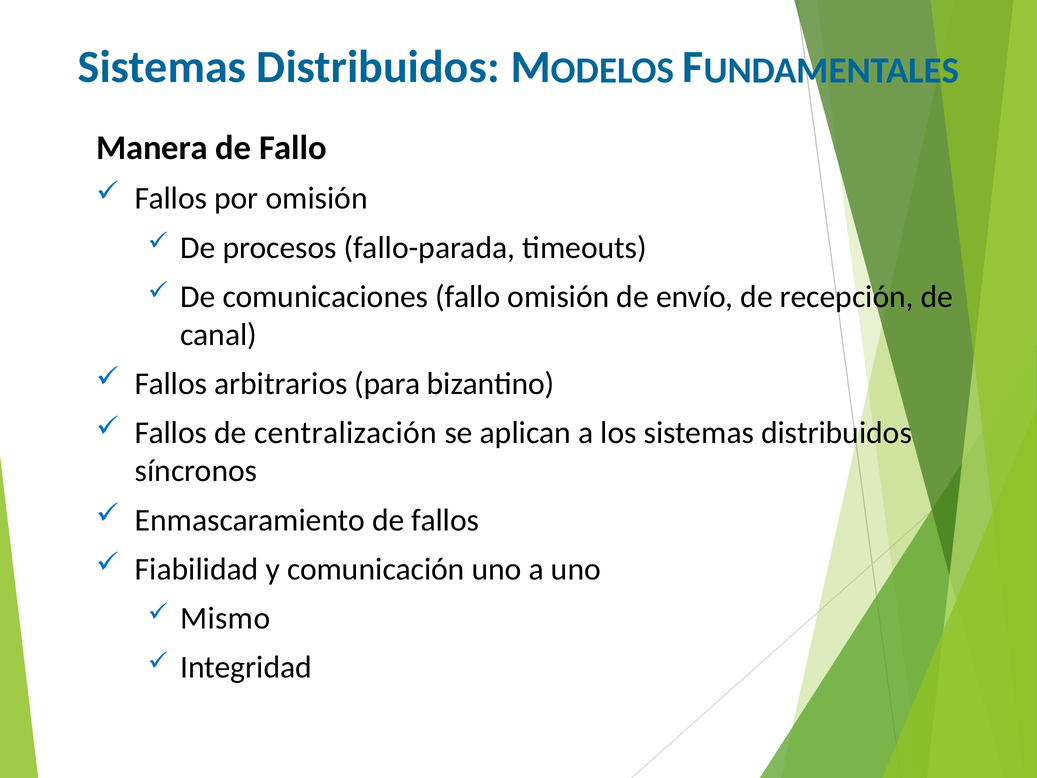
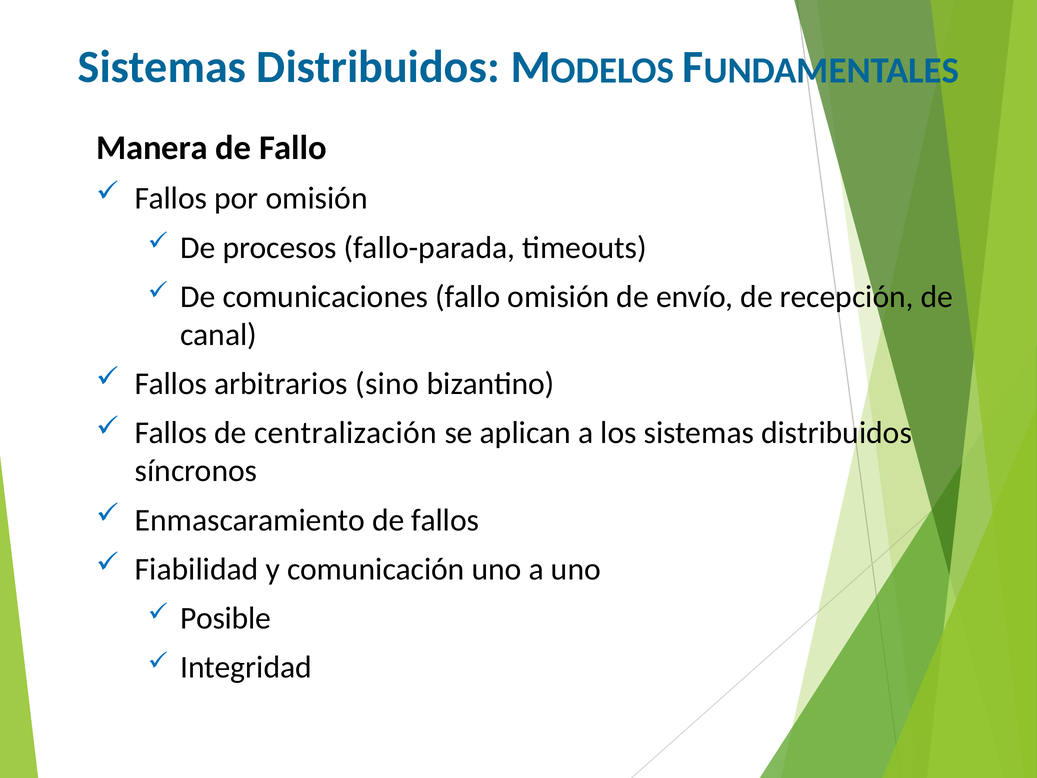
para: para -> sino
Mismo: Mismo -> Posible
